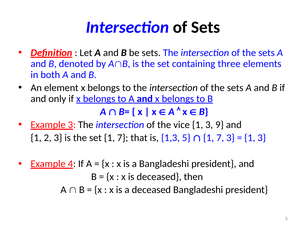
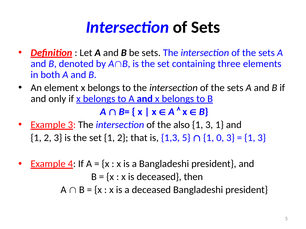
vice: vice -> also
3 9: 9 -> 1
set 1 7: 7 -> 2
7 at (220, 138): 7 -> 0
